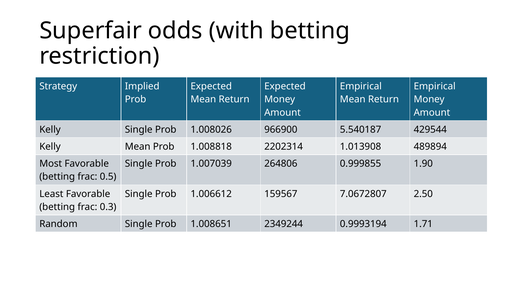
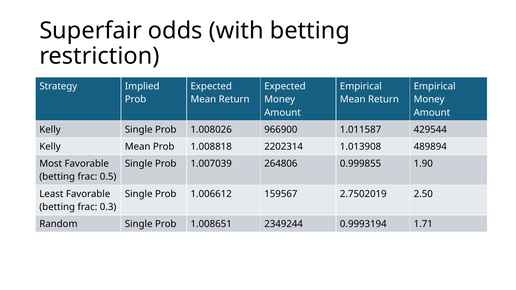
5.540187: 5.540187 -> 1.011587
7.0672807: 7.0672807 -> 2.7502019
